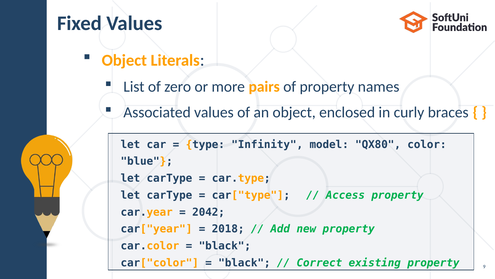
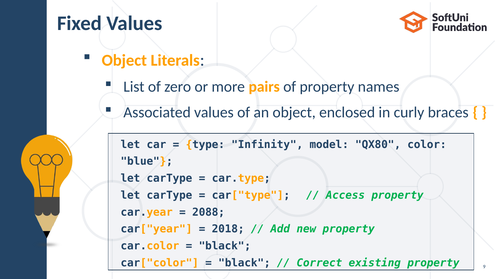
2042: 2042 -> 2088
